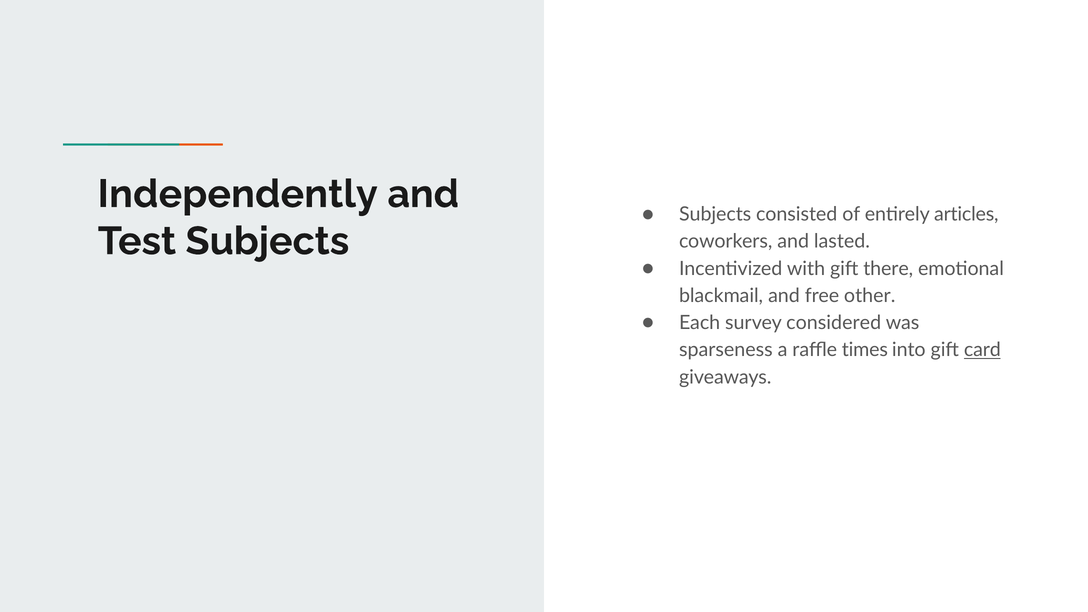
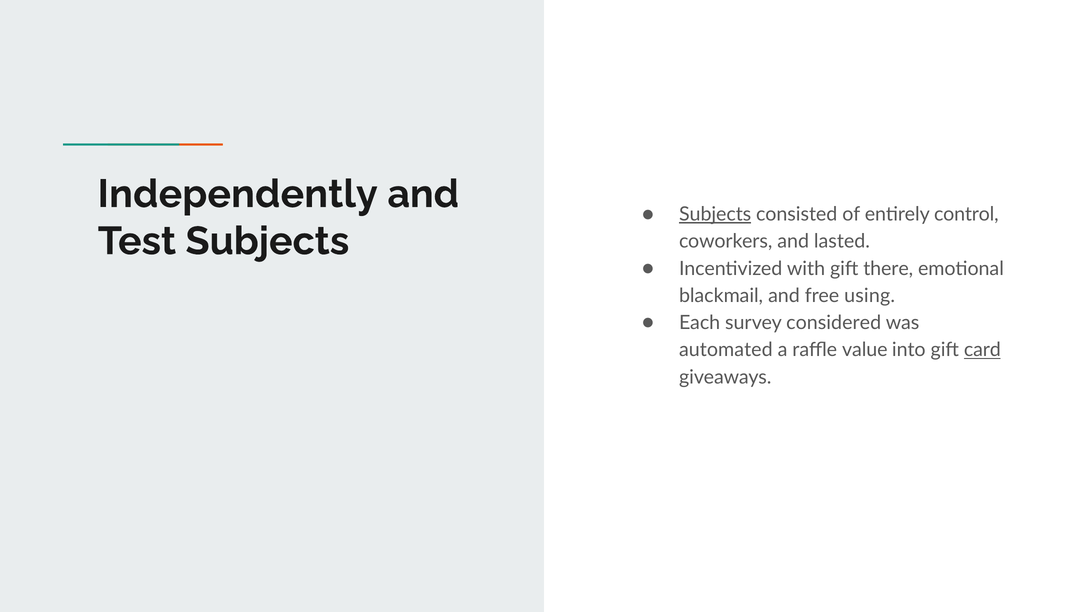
Subjects at (715, 214) underline: none -> present
articles: articles -> control
other: other -> using
sparseness: sparseness -> automated
times: times -> value
